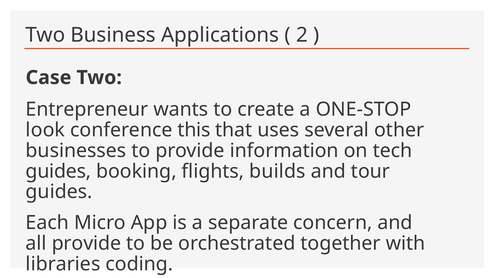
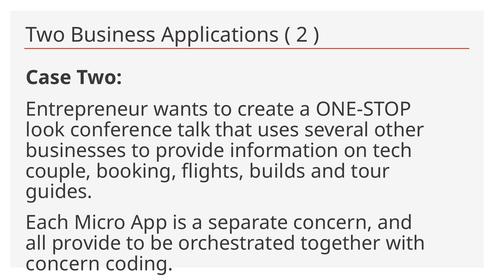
this: this -> talk
guides at (58, 171): guides -> couple
libraries at (63, 264): libraries -> concern
